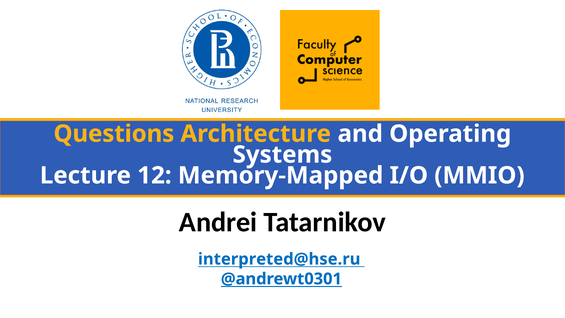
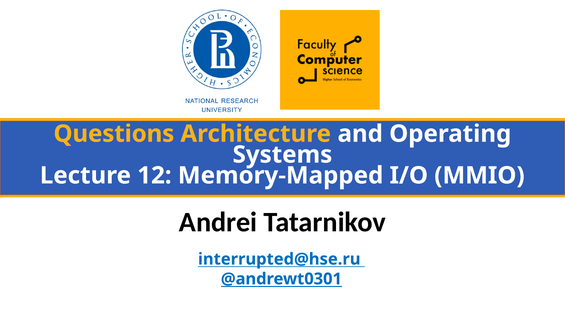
interpreted@hse.ru: interpreted@hse.ru -> interrupted@hse.ru
